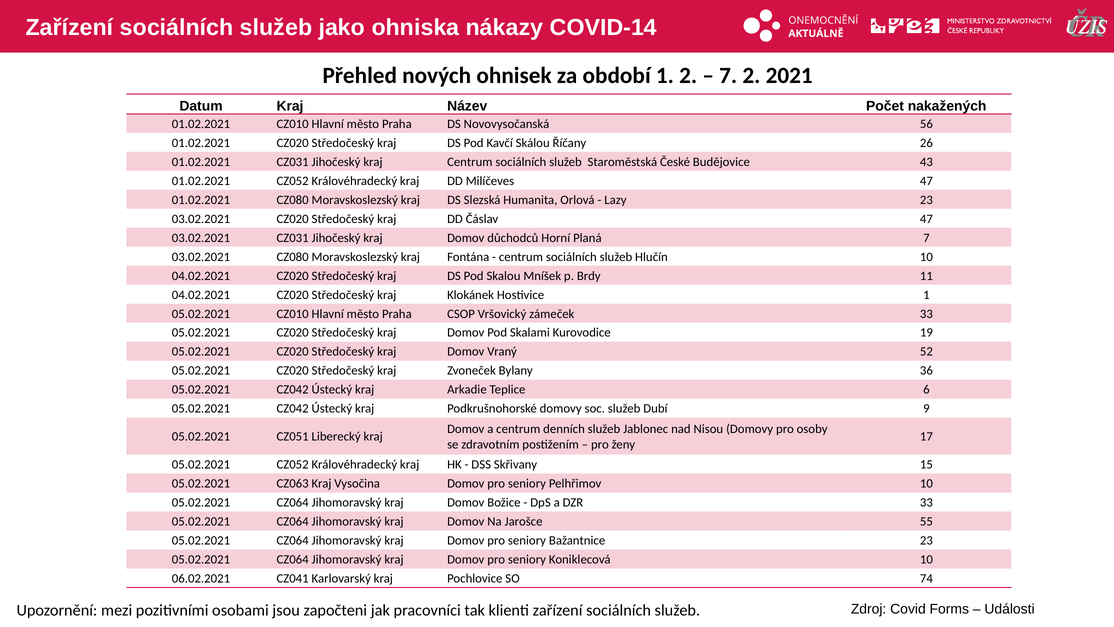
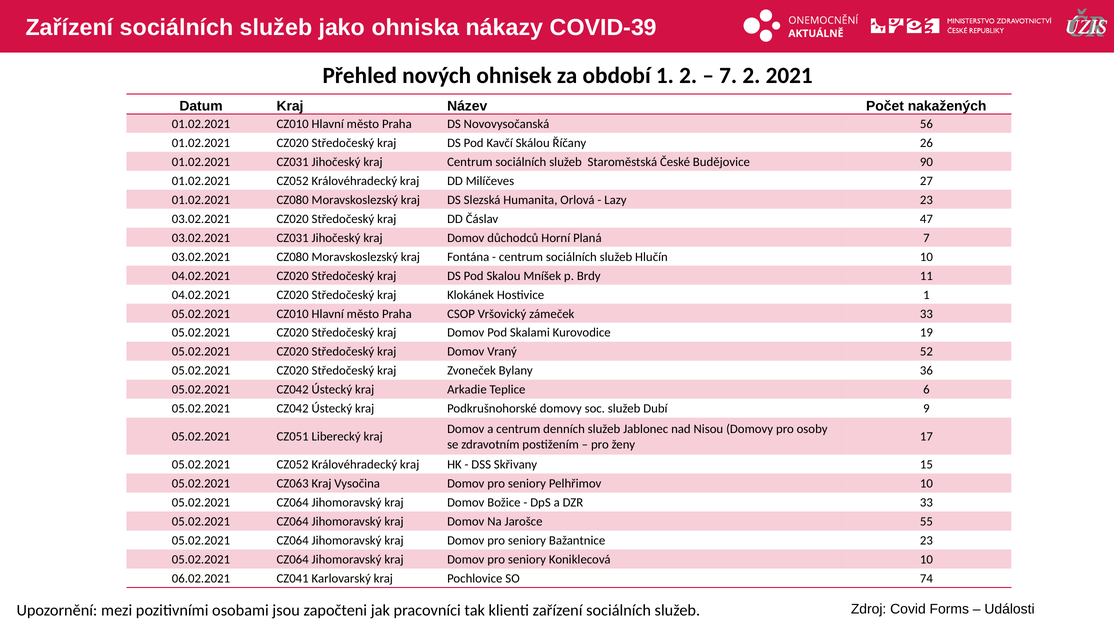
COVID-14: COVID-14 -> COVID-39
43: 43 -> 90
Milíčeves 47: 47 -> 27
